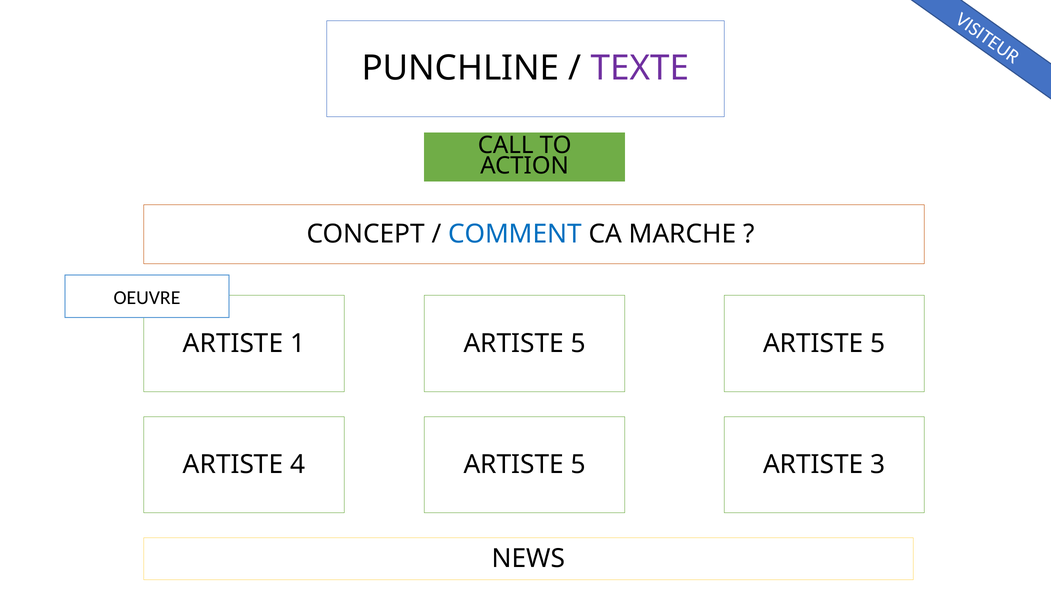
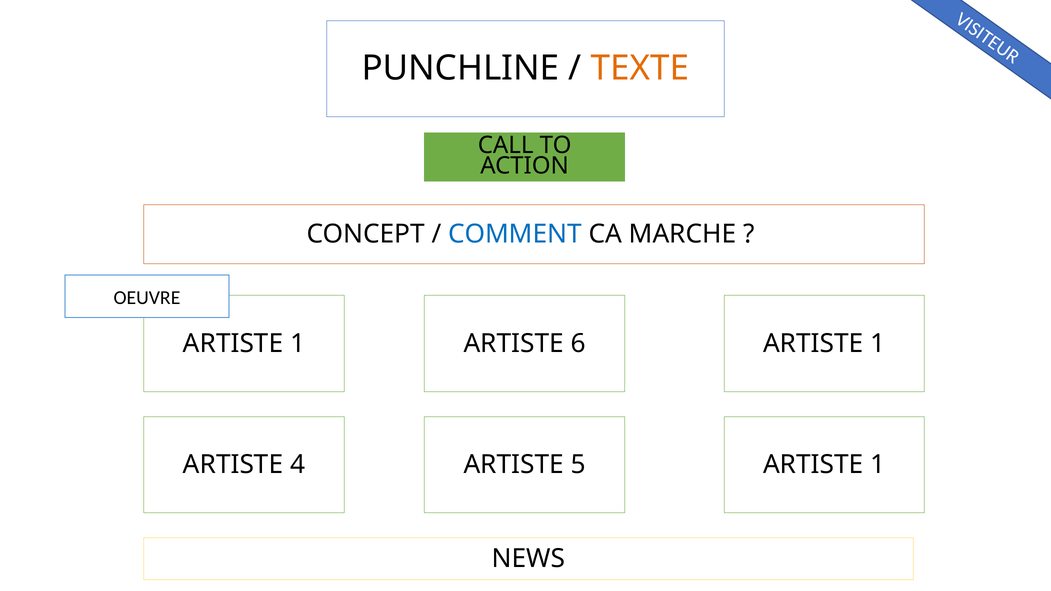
TEXTE colour: purple -> orange
5 at (578, 343): 5 -> 6
5 at (878, 343): 5 -> 1
5 ARTISTE 3: 3 -> 1
